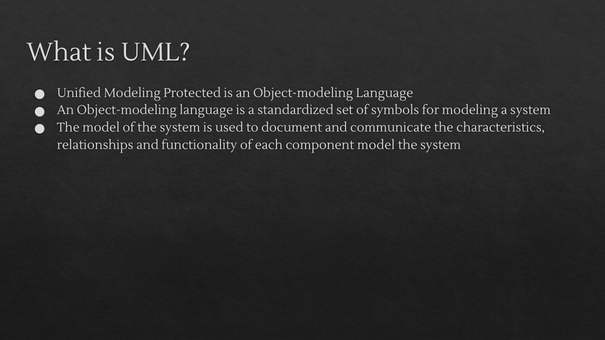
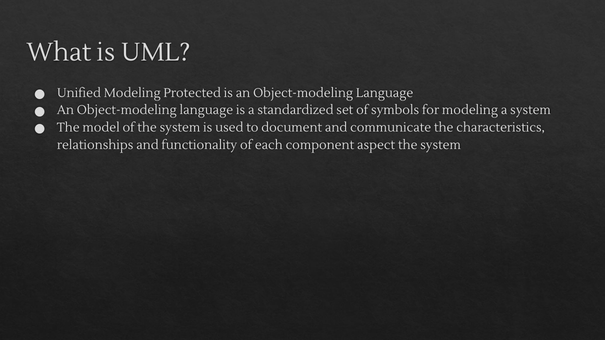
component model: model -> aspect
